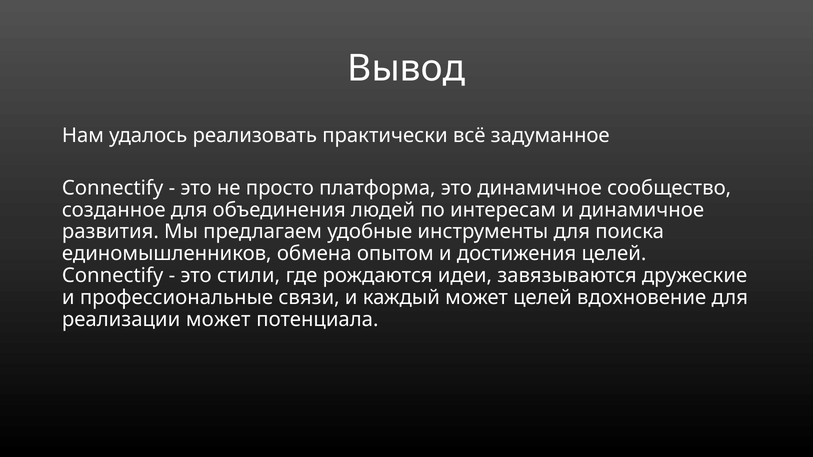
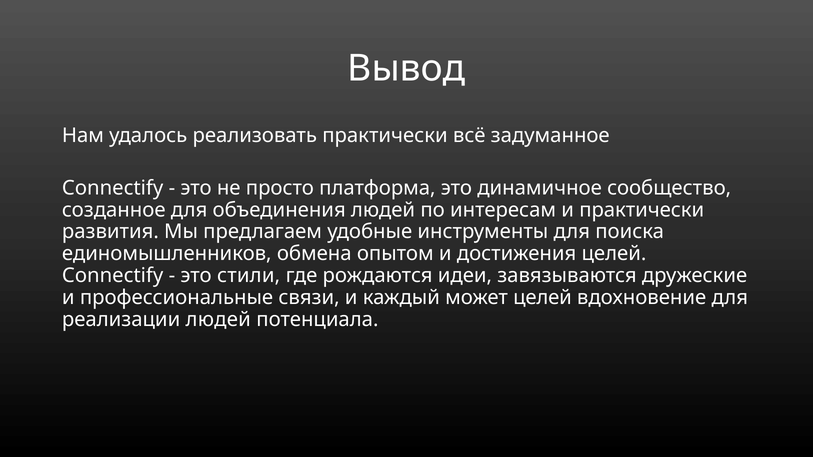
и динамичное: динамичное -> практически
реализации может: может -> людей
